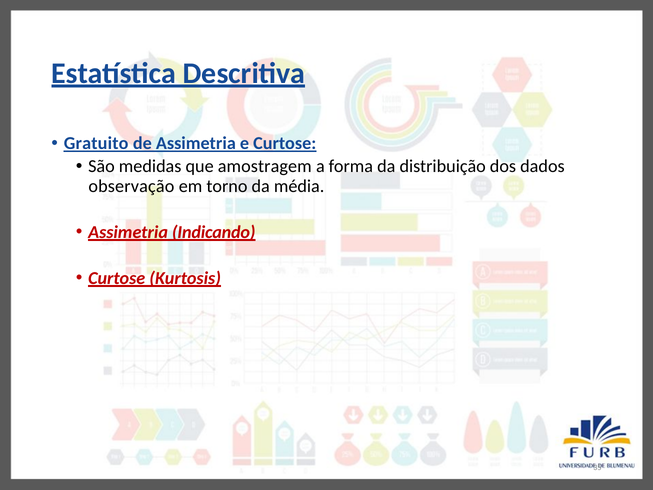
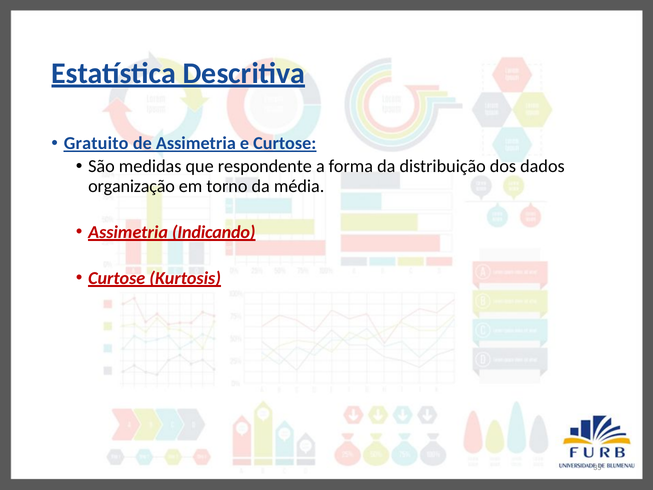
amostragem: amostragem -> respondente
observação: observação -> organização
